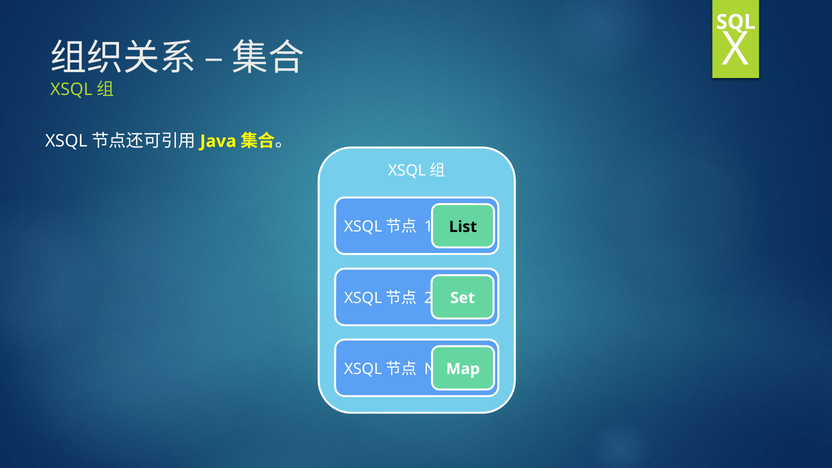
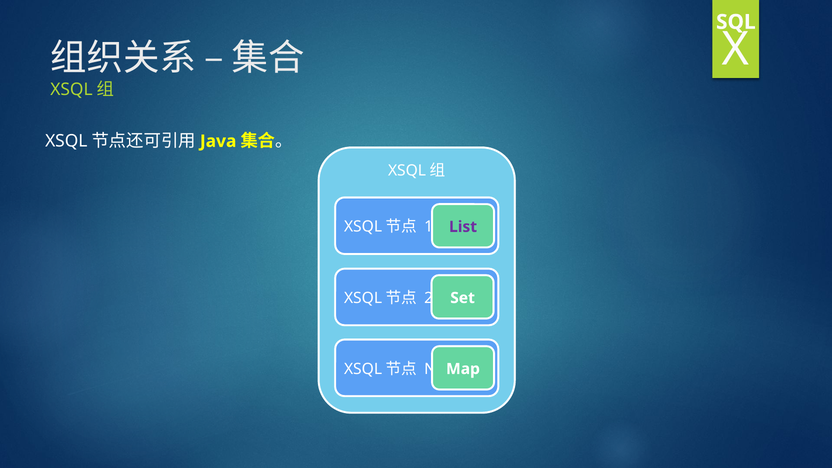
List colour: black -> purple
